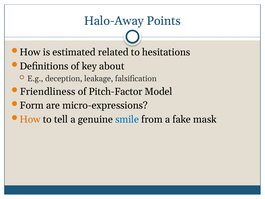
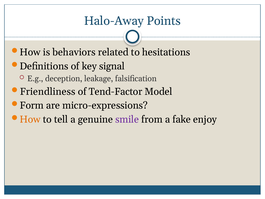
estimated: estimated -> behaviors
about: about -> signal
Pitch-Factor: Pitch-Factor -> Tend-Factor
smile colour: blue -> purple
mask: mask -> enjoy
